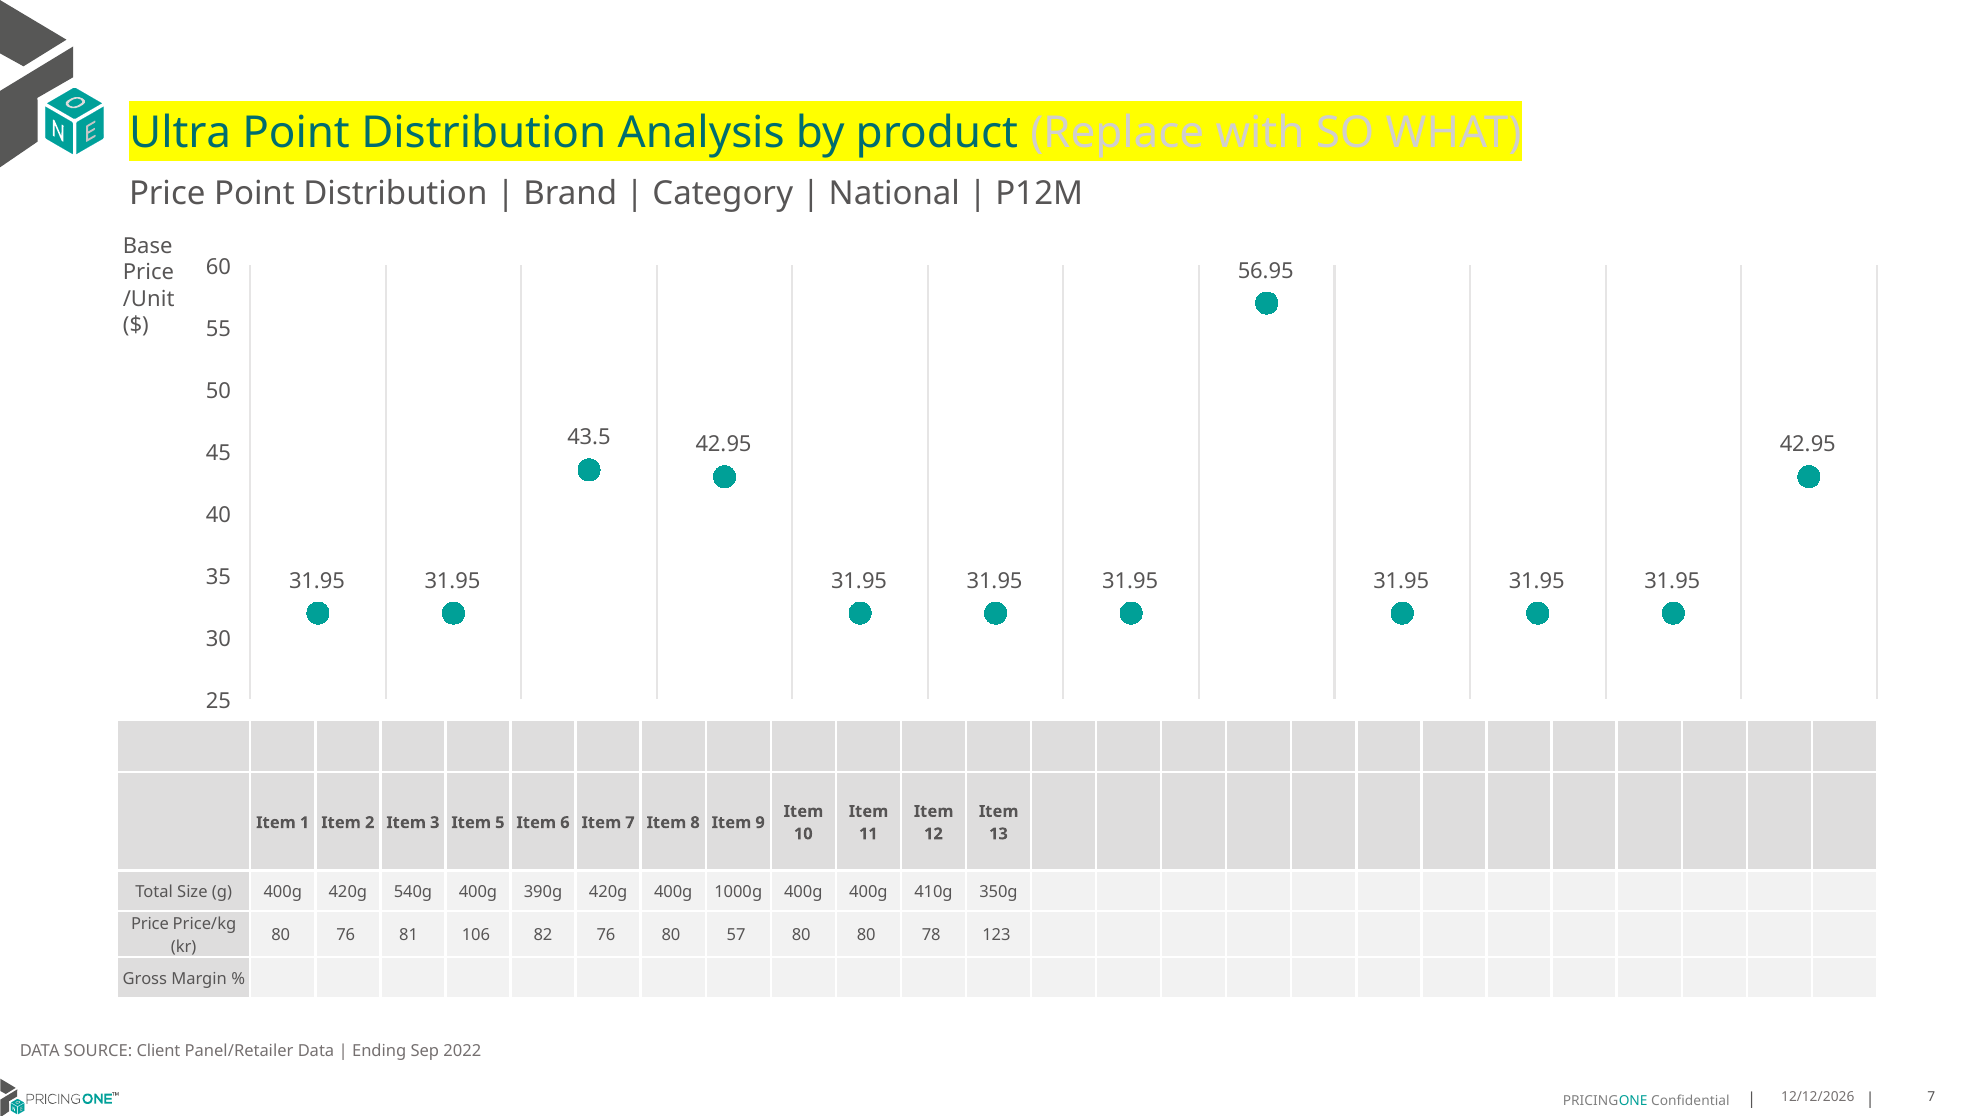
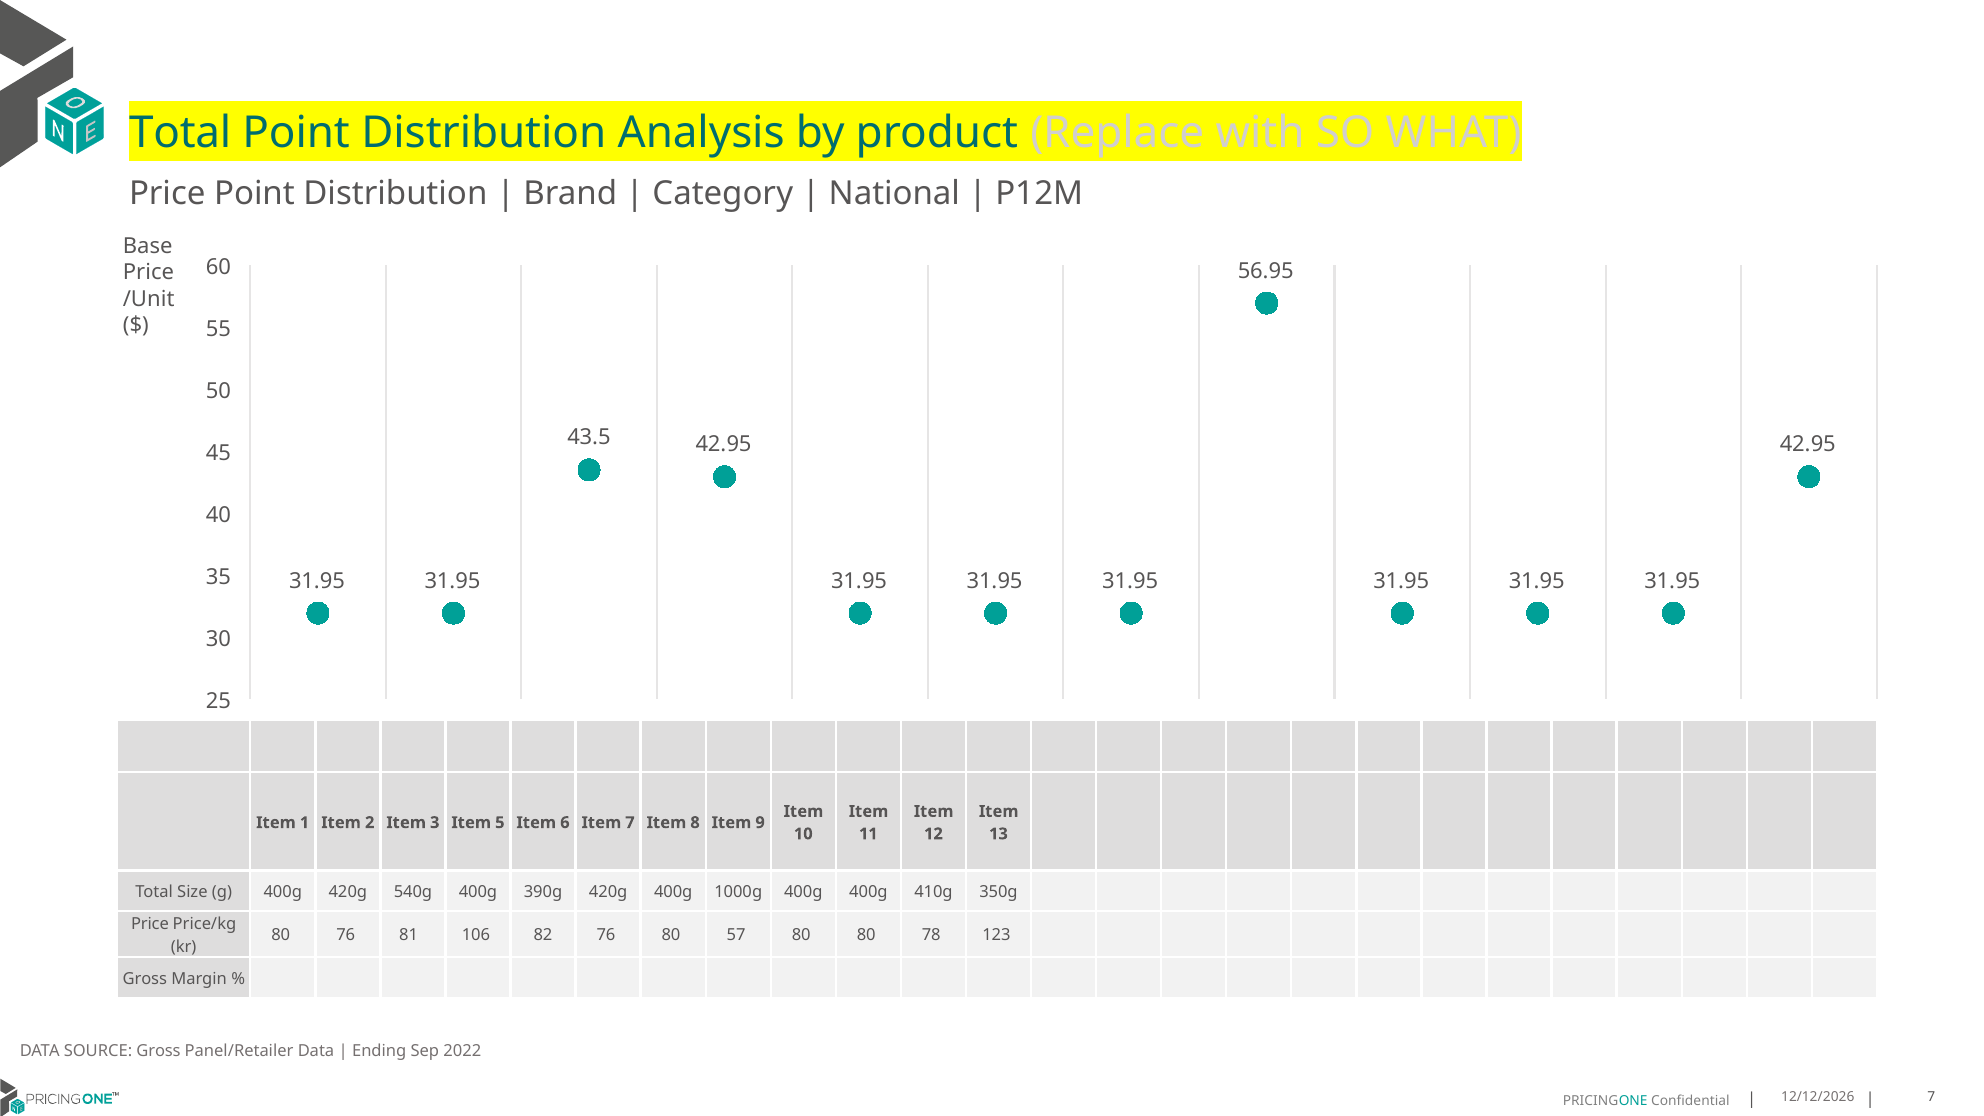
Ultra at (180, 133): Ultra -> Total
SOURCE Client: Client -> Gross
